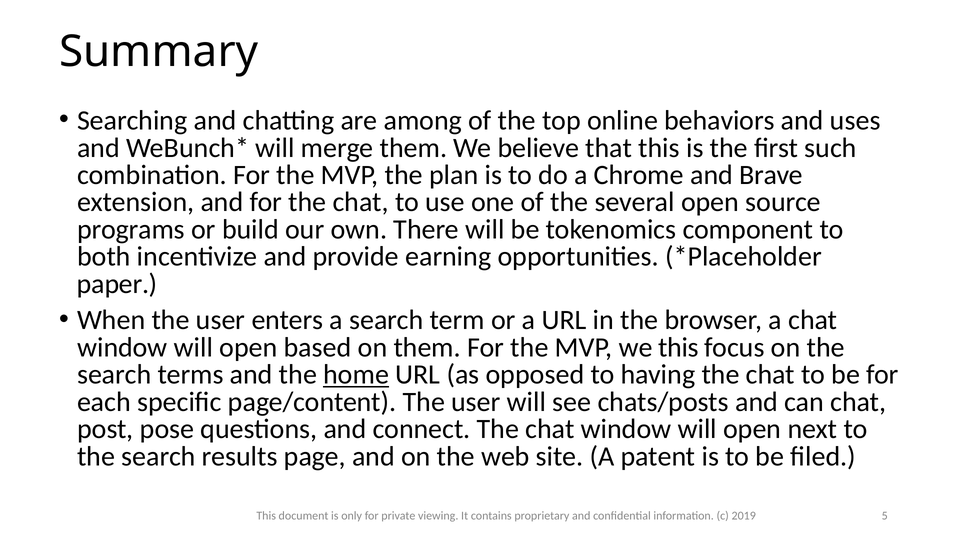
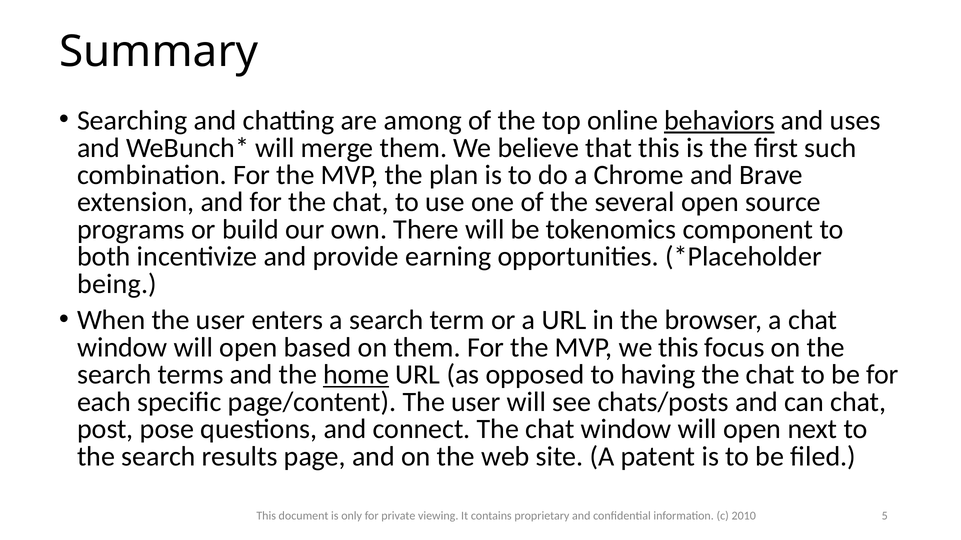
behaviors underline: none -> present
paper: paper -> being
2019: 2019 -> 2010
